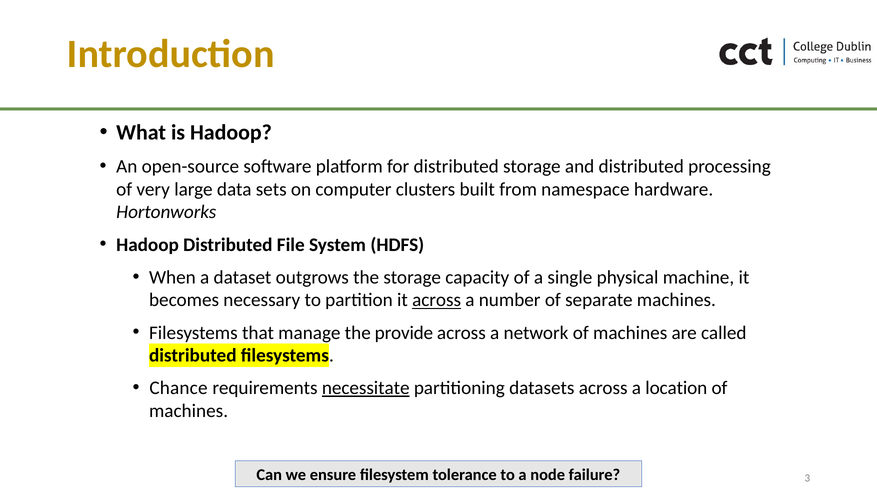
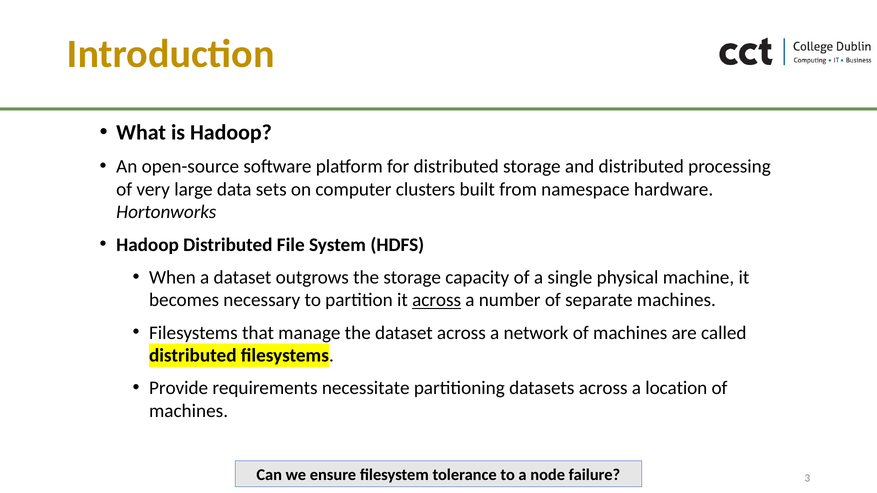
the provide: provide -> dataset
Chance: Chance -> Provide
necessitate underline: present -> none
